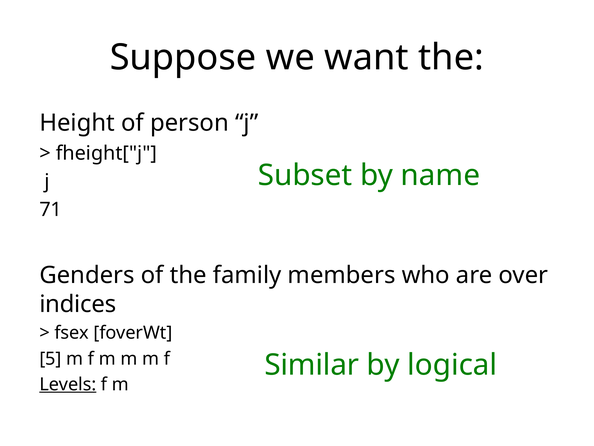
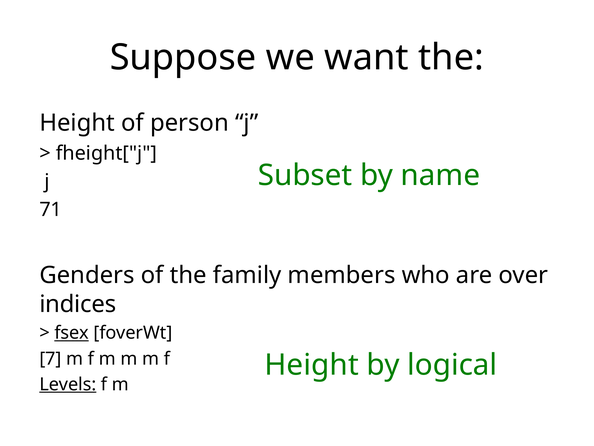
fsex underline: none -> present
5: 5 -> 7
Similar at (312, 365): Similar -> Height
